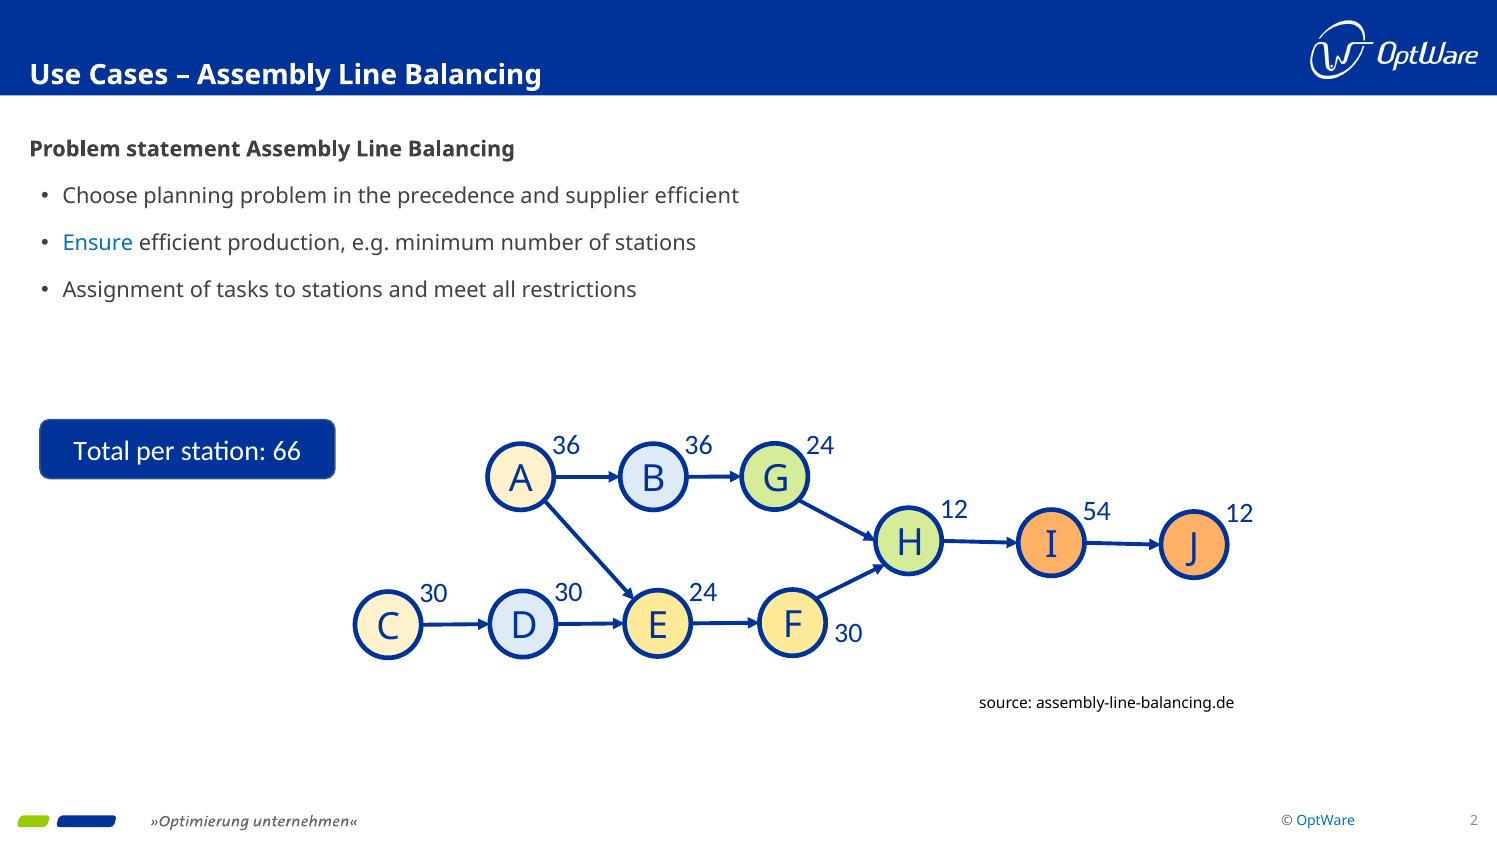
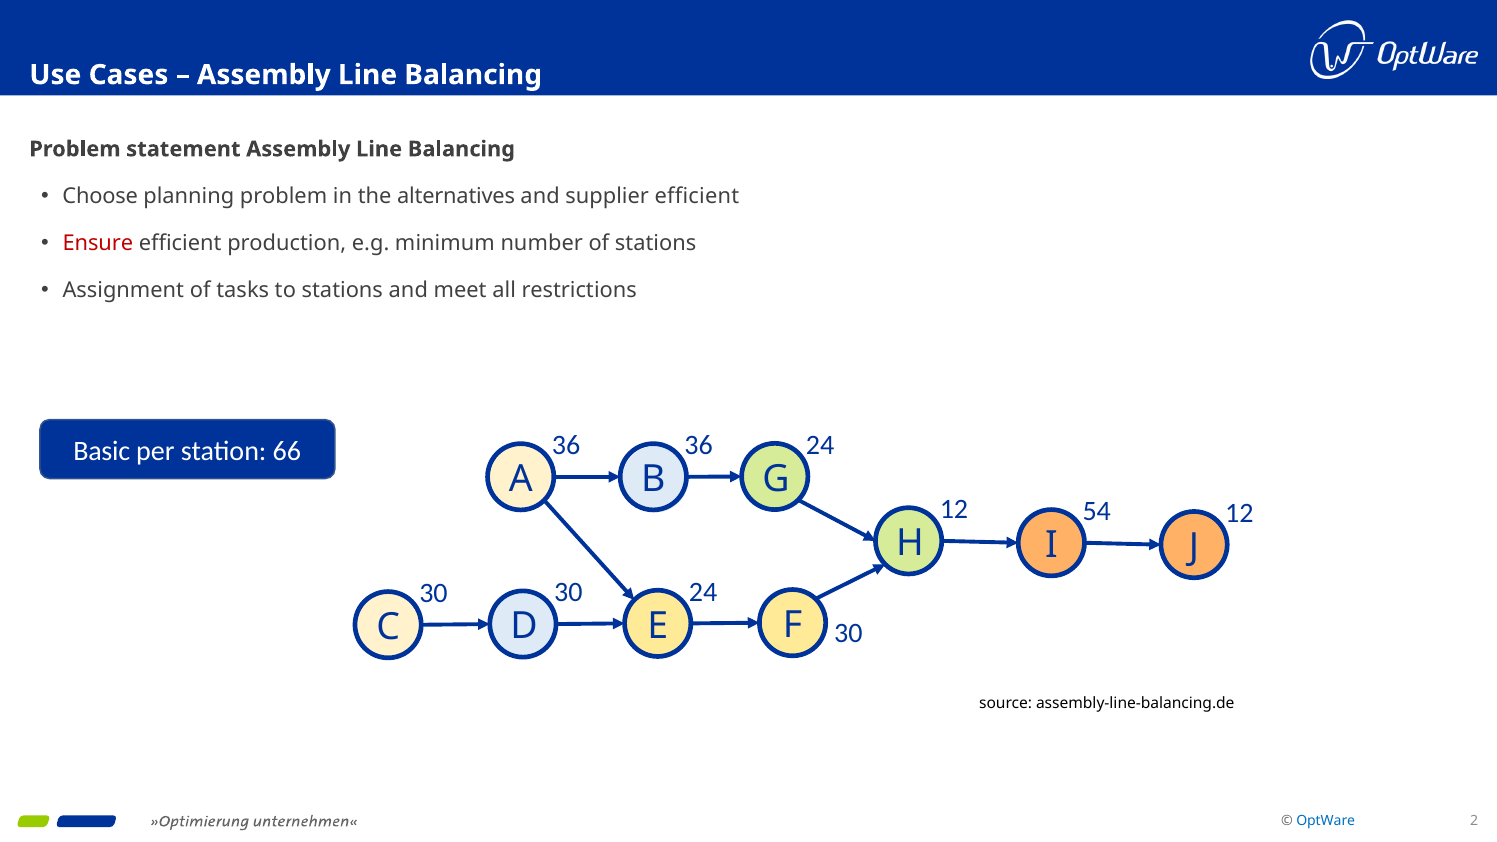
precedence: precedence -> alternatives
Ensure colour: blue -> red
Total: Total -> Basic
